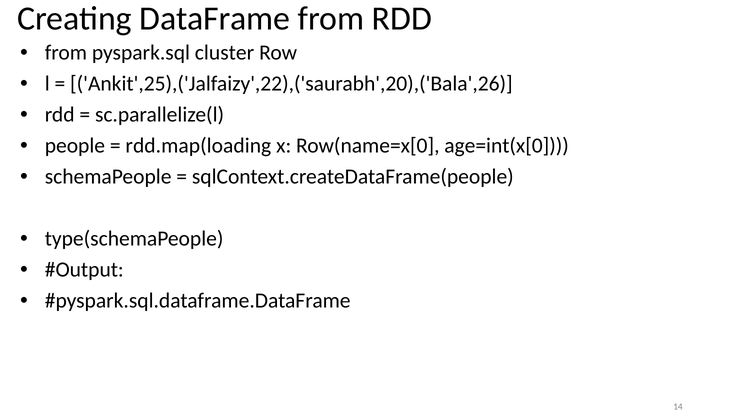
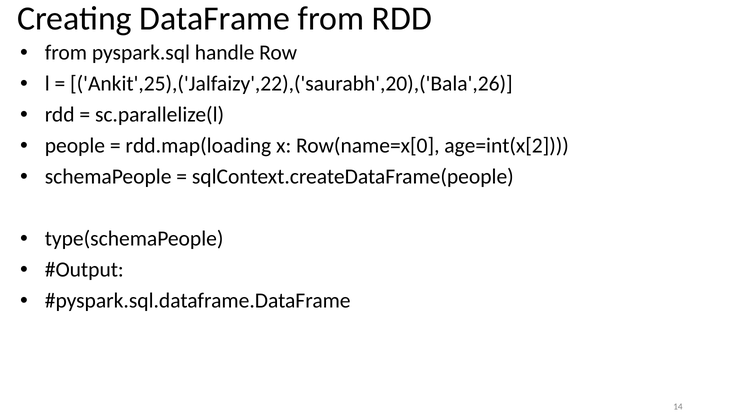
cluster: cluster -> handle
age=int(x[0: age=int(x[0 -> age=int(x[2
